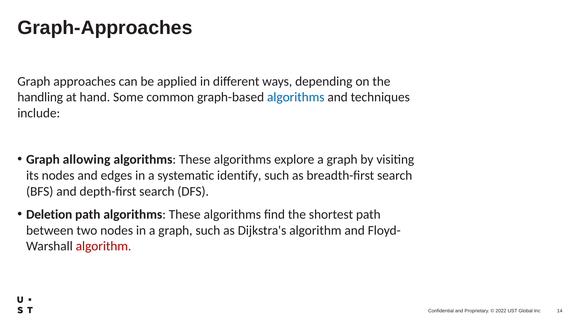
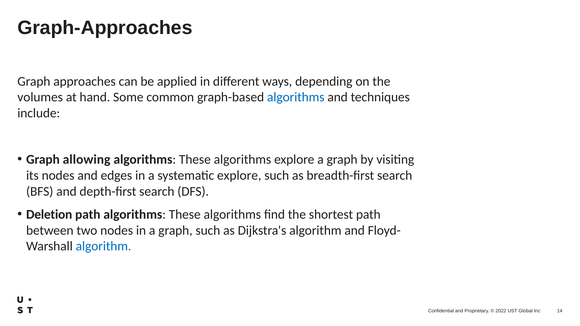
handling: handling -> volumes
systematic identify: identify -> explore
algorithm at (103, 246) colour: red -> blue
